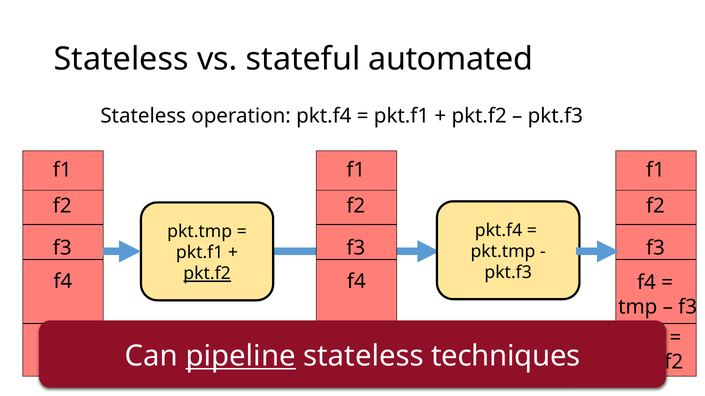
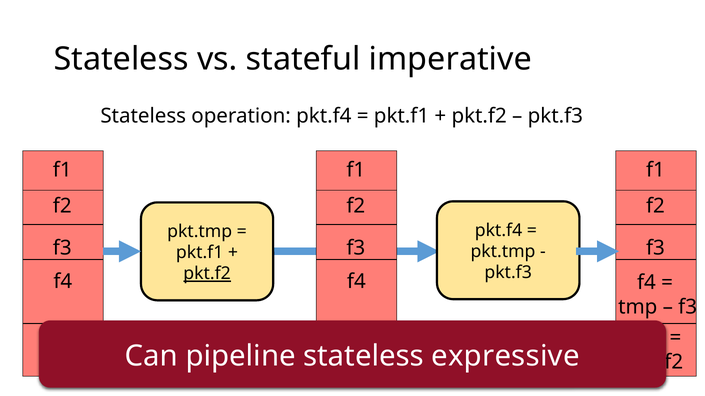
automated: automated -> imperative
pipeline underline: present -> none
techniques: techniques -> expressive
